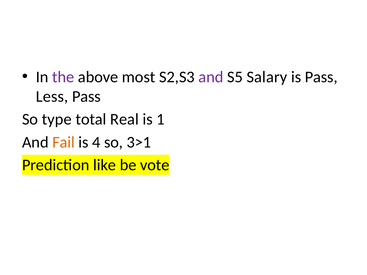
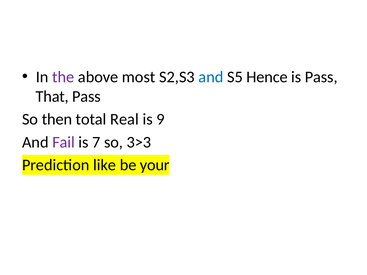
and at (211, 77) colour: purple -> blue
Salary: Salary -> Hence
Less: Less -> That
type: type -> then
1: 1 -> 9
Fail colour: orange -> purple
4: 4 -> 7
3>1: 3>1 -> 3>3
vote: vote -> your
